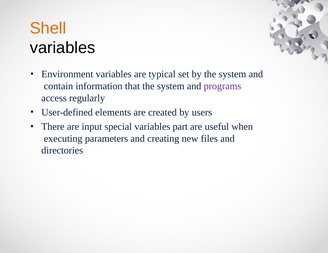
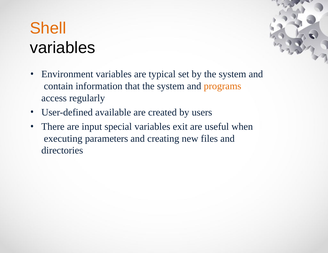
programs colour: purple -> orange
elements: elements -> available
part: part -> exit
